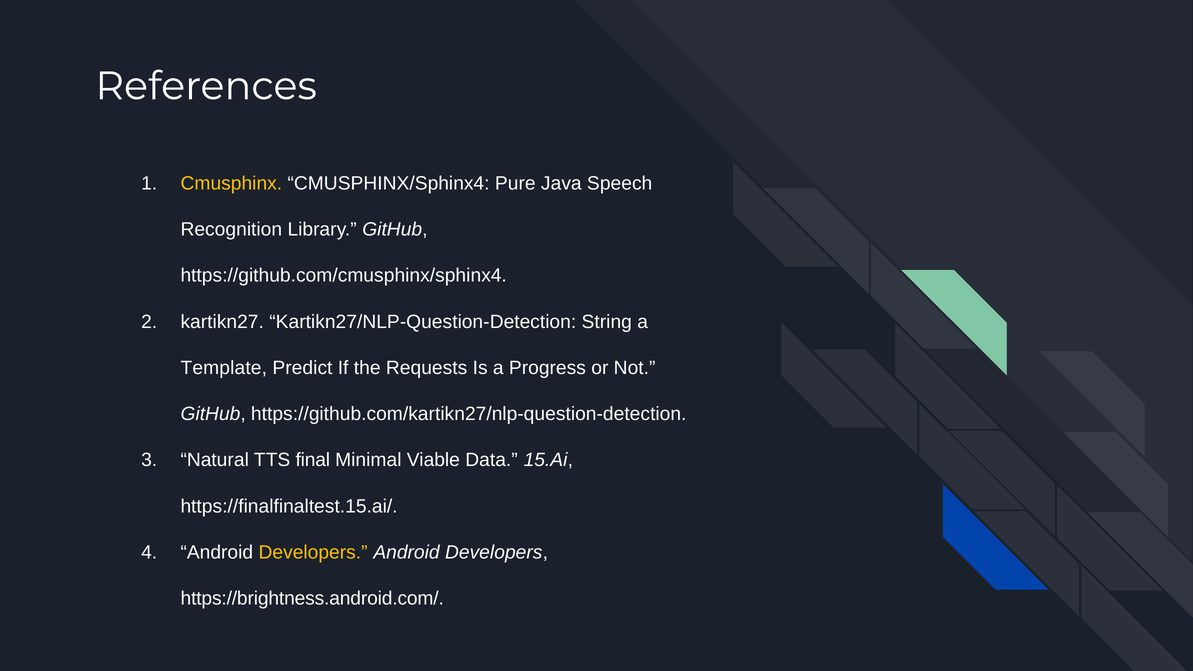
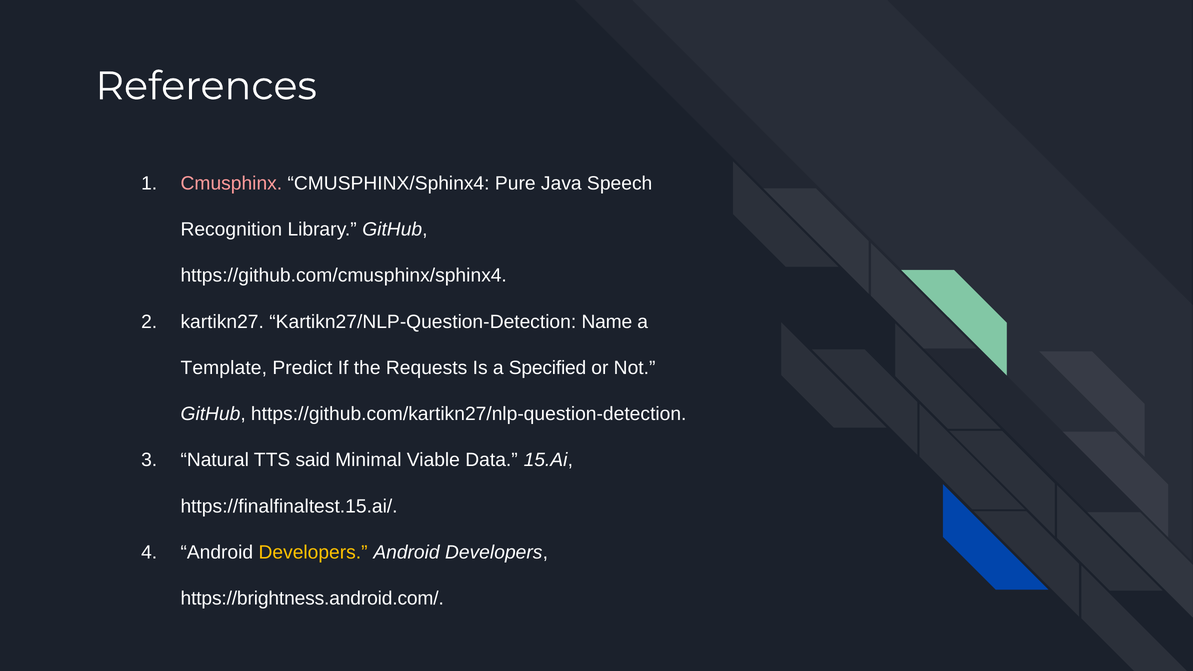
Cmusphinx colour: yellow -> pink
String: String -> Name
Progress: Progress -> Specified
final: final -> said
